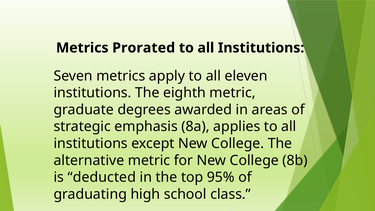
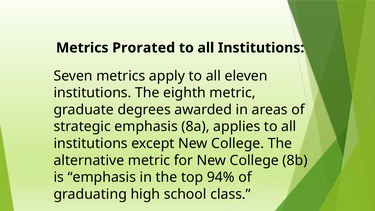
is deducted: deducted -> emphasis
95%: 95% -> 94%
